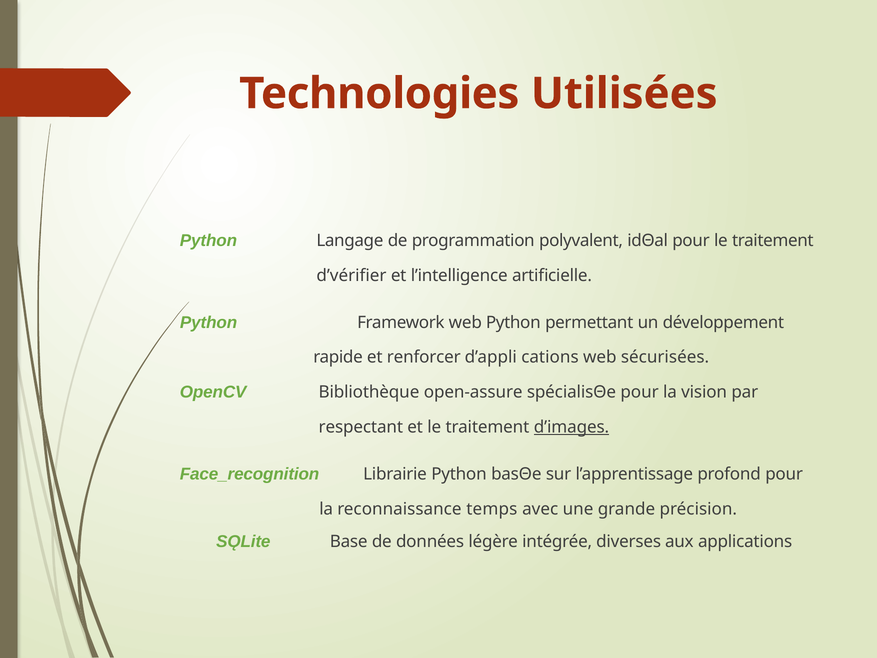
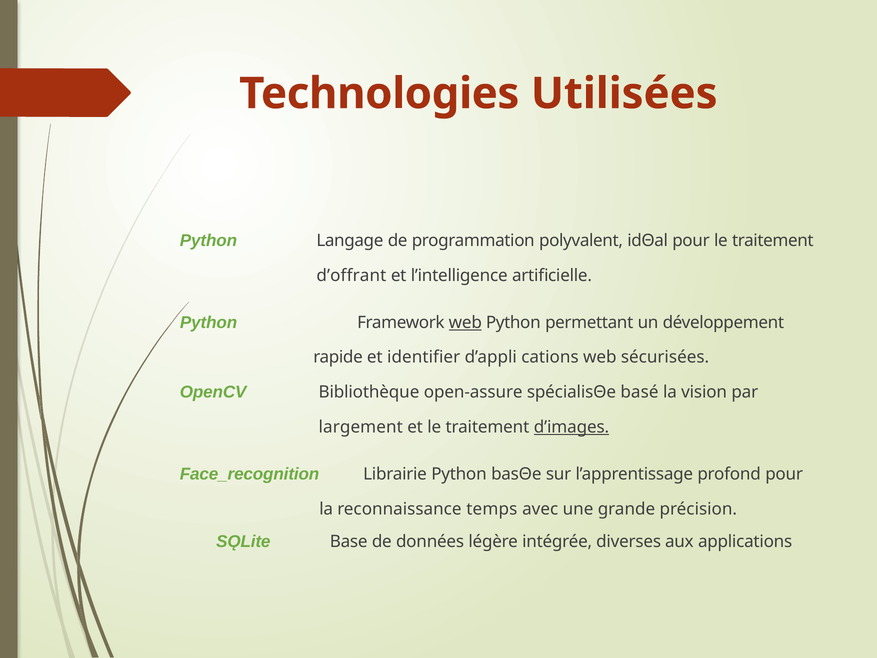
d’vérifier: d’vérifier -> d’offrant
web at (465, 322) underline: none -> present
renforcer: renforcer -> identifier
spécialisΘe pour: pour -> basé
respectant: respectant -> largement
